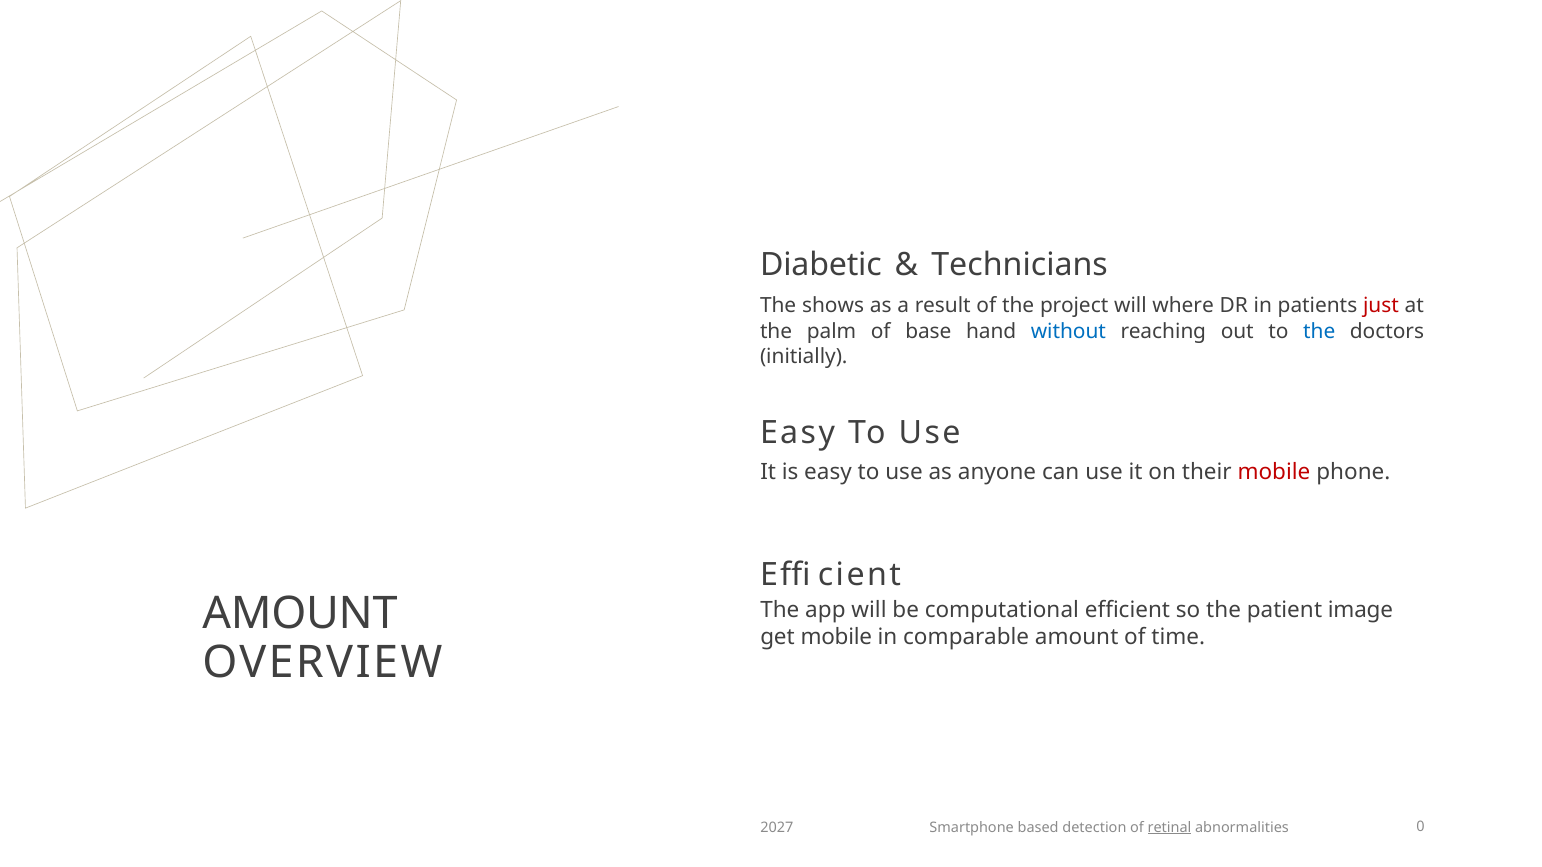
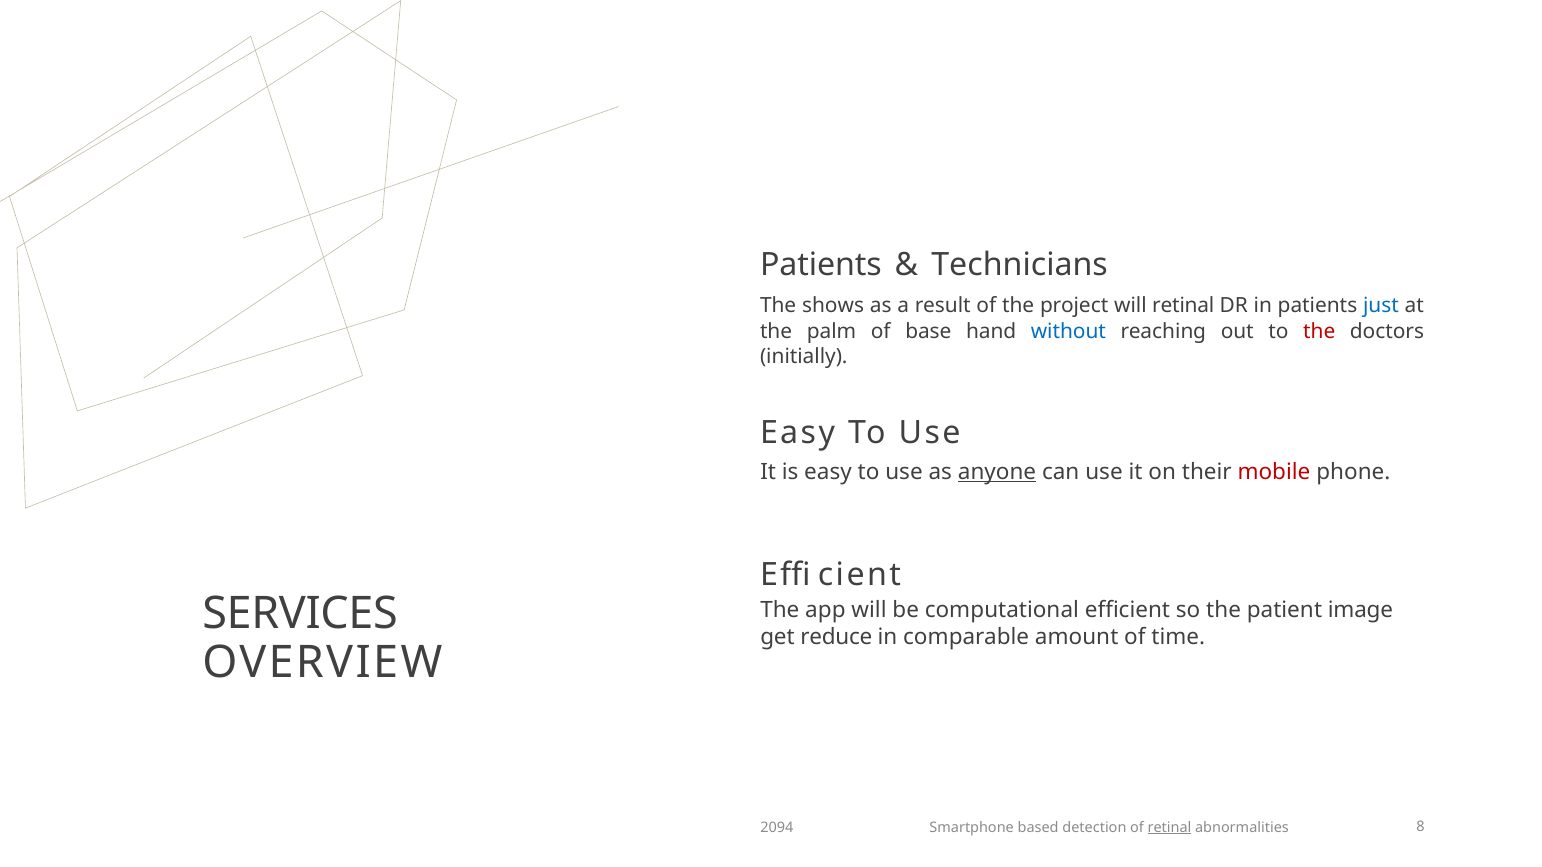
Diabetic at (821, 265): Diabetic -> Patients
will where: where -> retinal
just colour: red -> blue
the at (1319, 331) colour: blue -> red
anyone underline: none -> present
AMOUNT at (300, 614): AMOUNT -> SERVICES
get mobile: mobile -> reduce
2027: 2027 -> 2094
0: 0 -> 8
